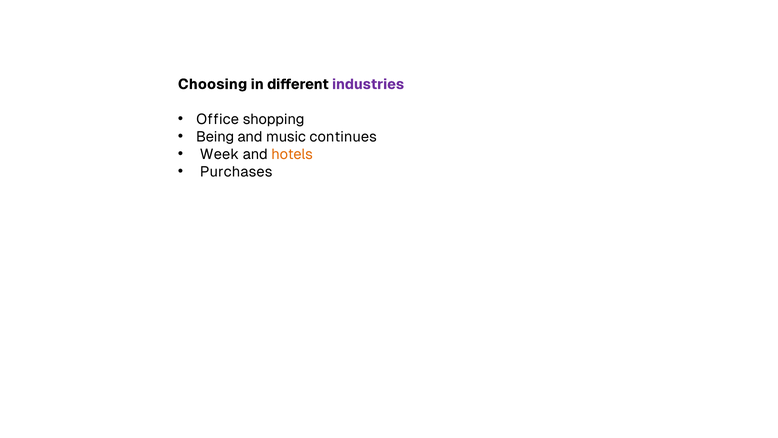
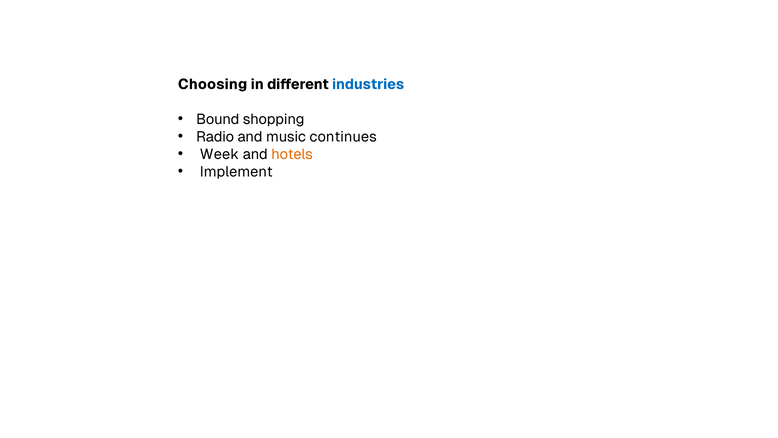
industries colour: purple -> blue
Office: Office -> Bound
Being: Being -> Radio
Purchases: Purchases -> Implement
